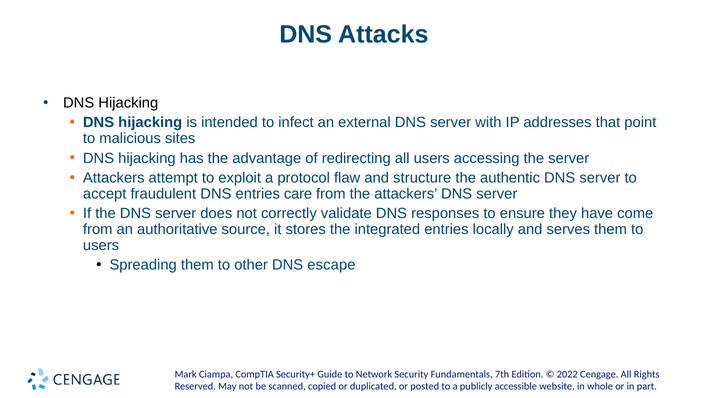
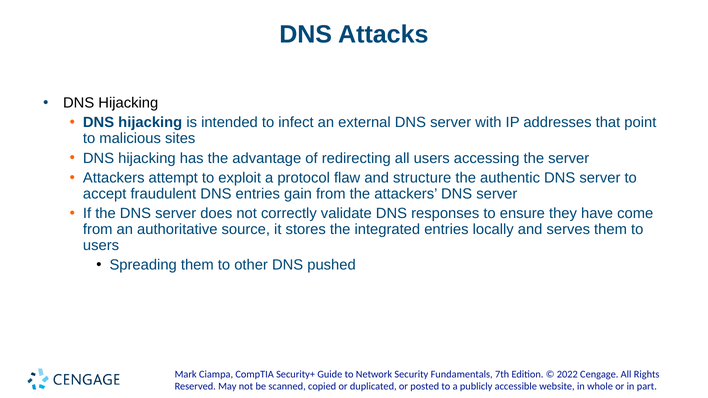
care: care -> gain
escape: escape -> pushed
